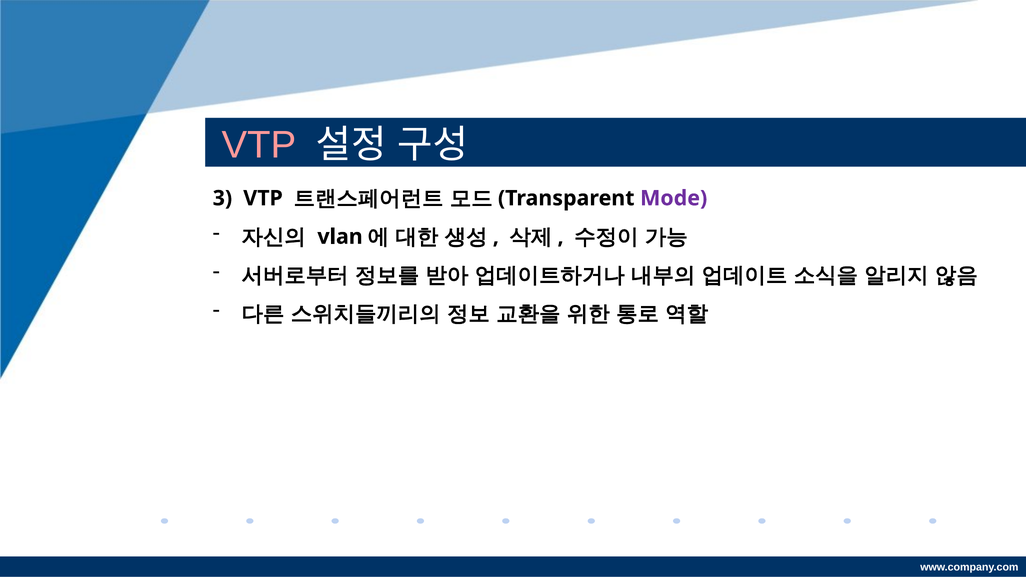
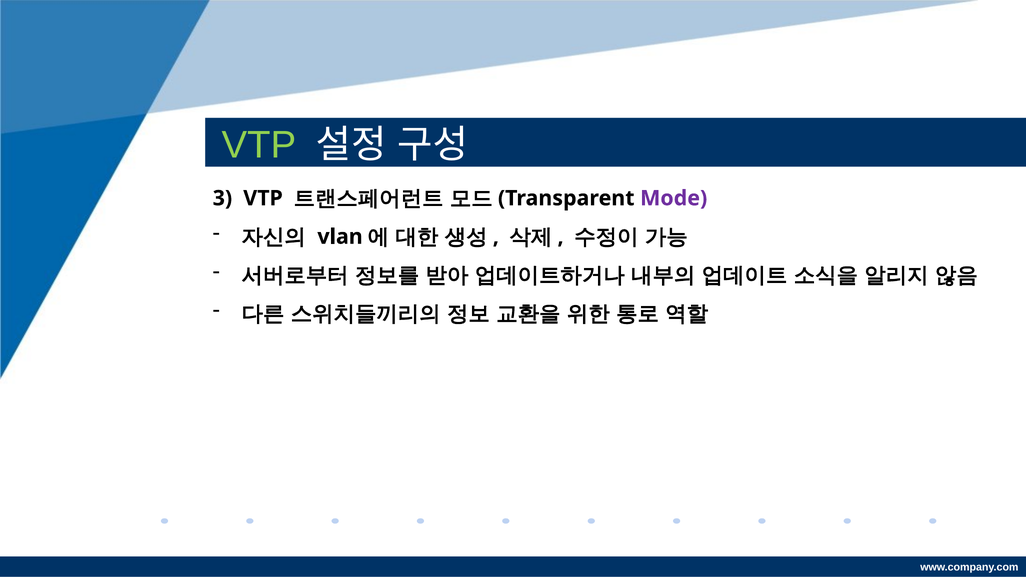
VTP at (259, 145) colour: pink -> light green
